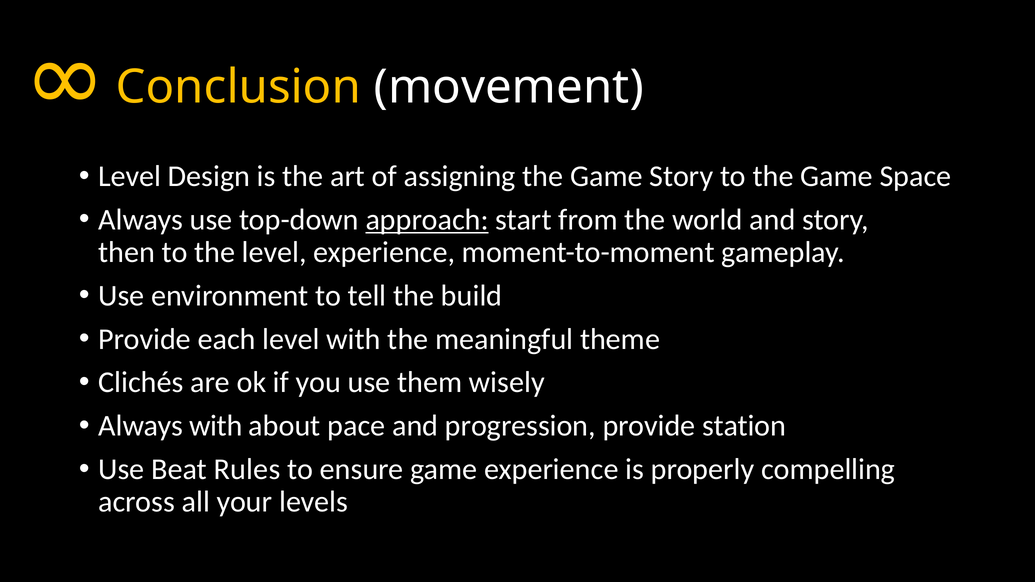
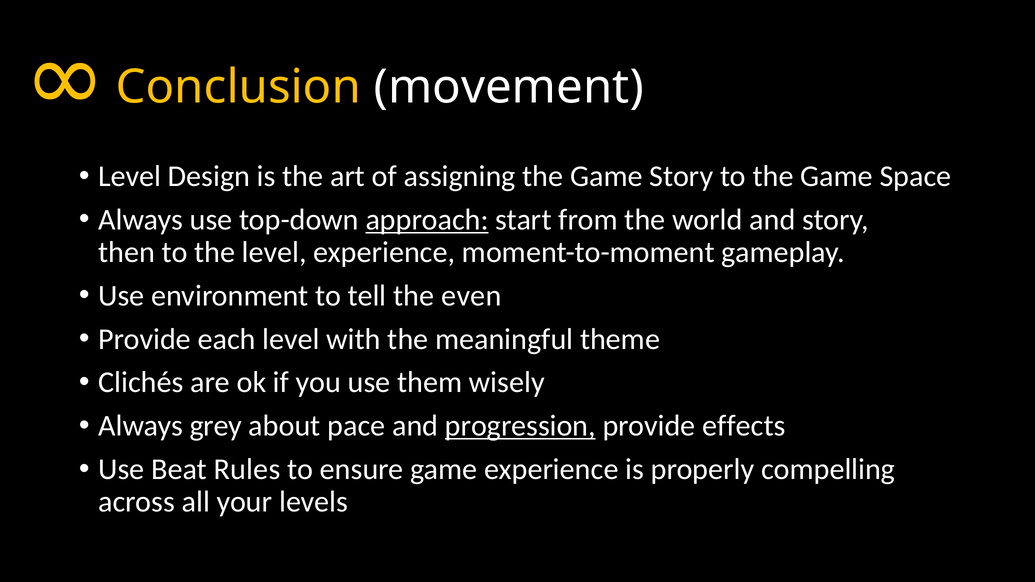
build: build -> even
Always with: with -> grey
progression underline: none -> present
station: station -> effects
